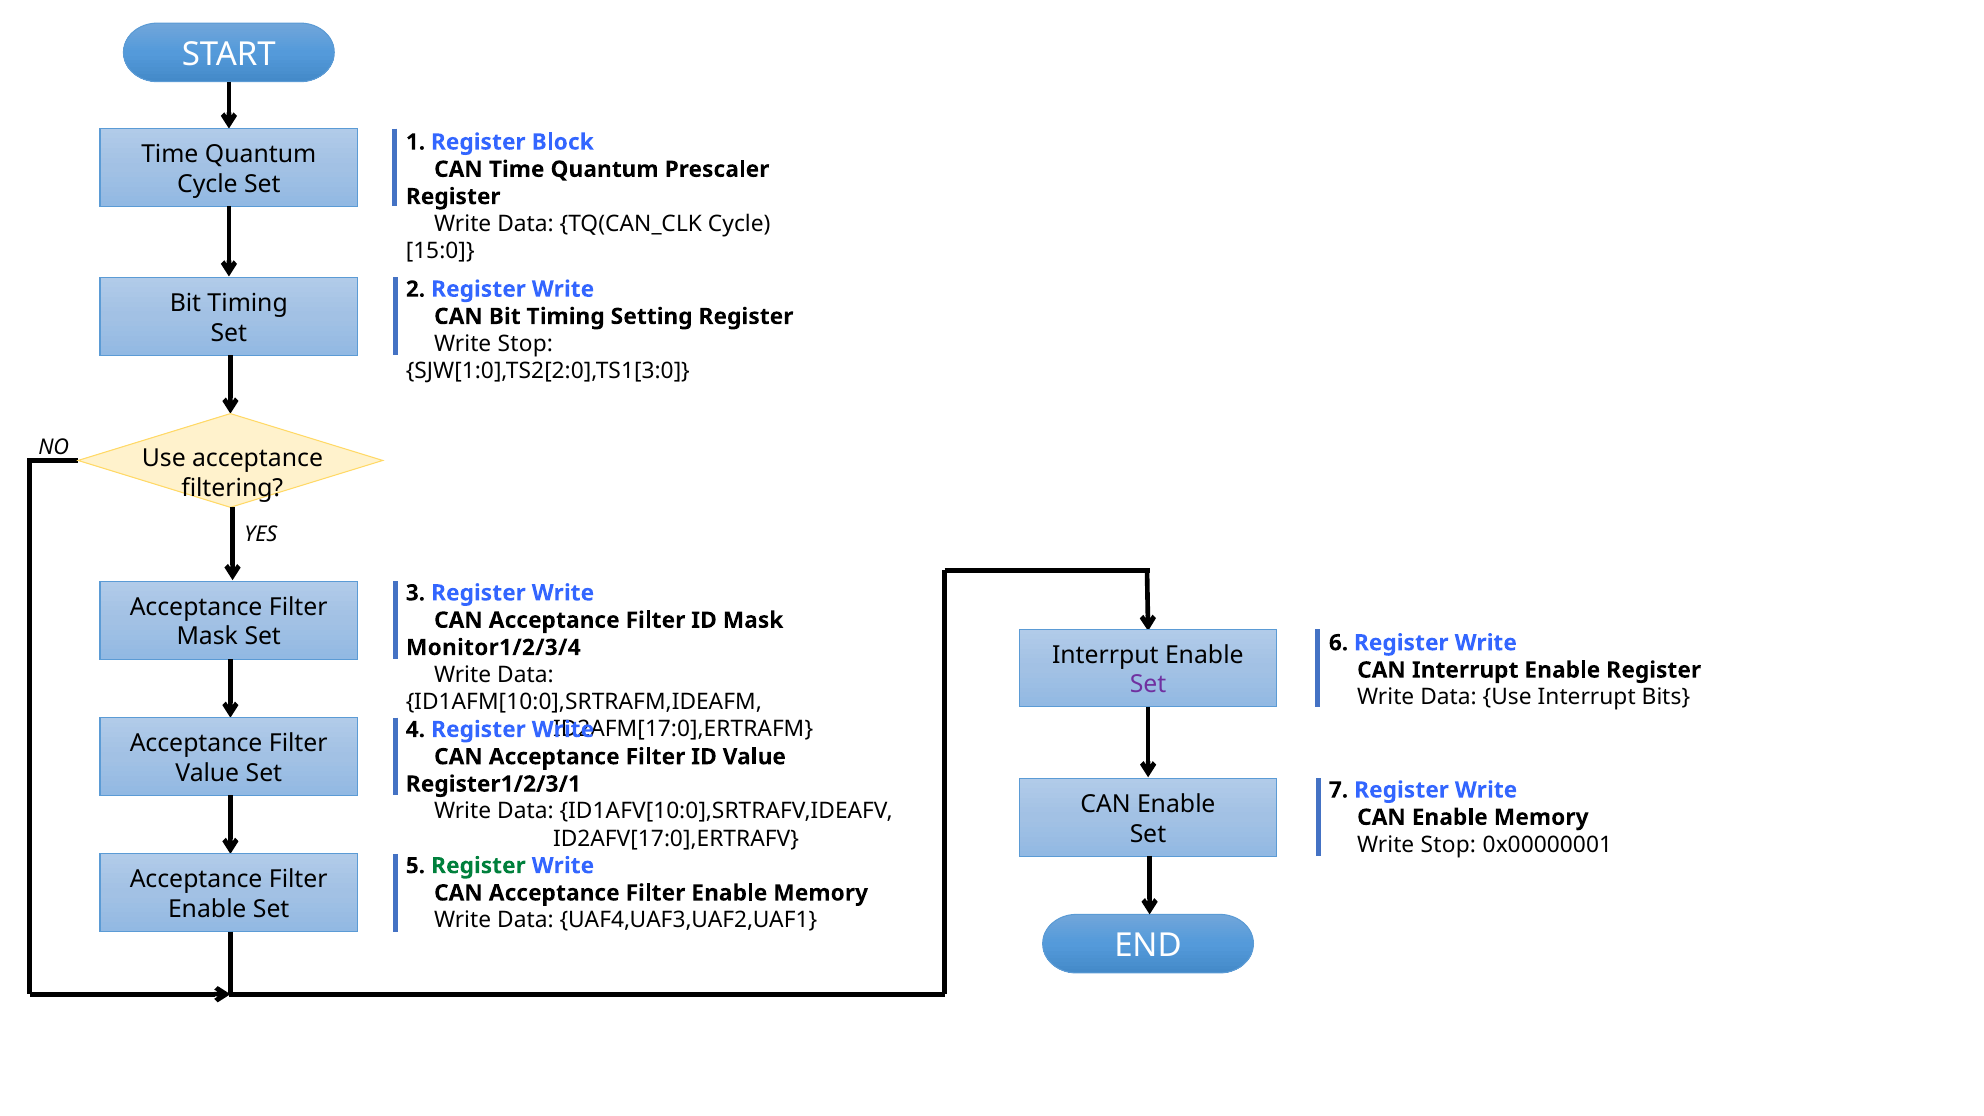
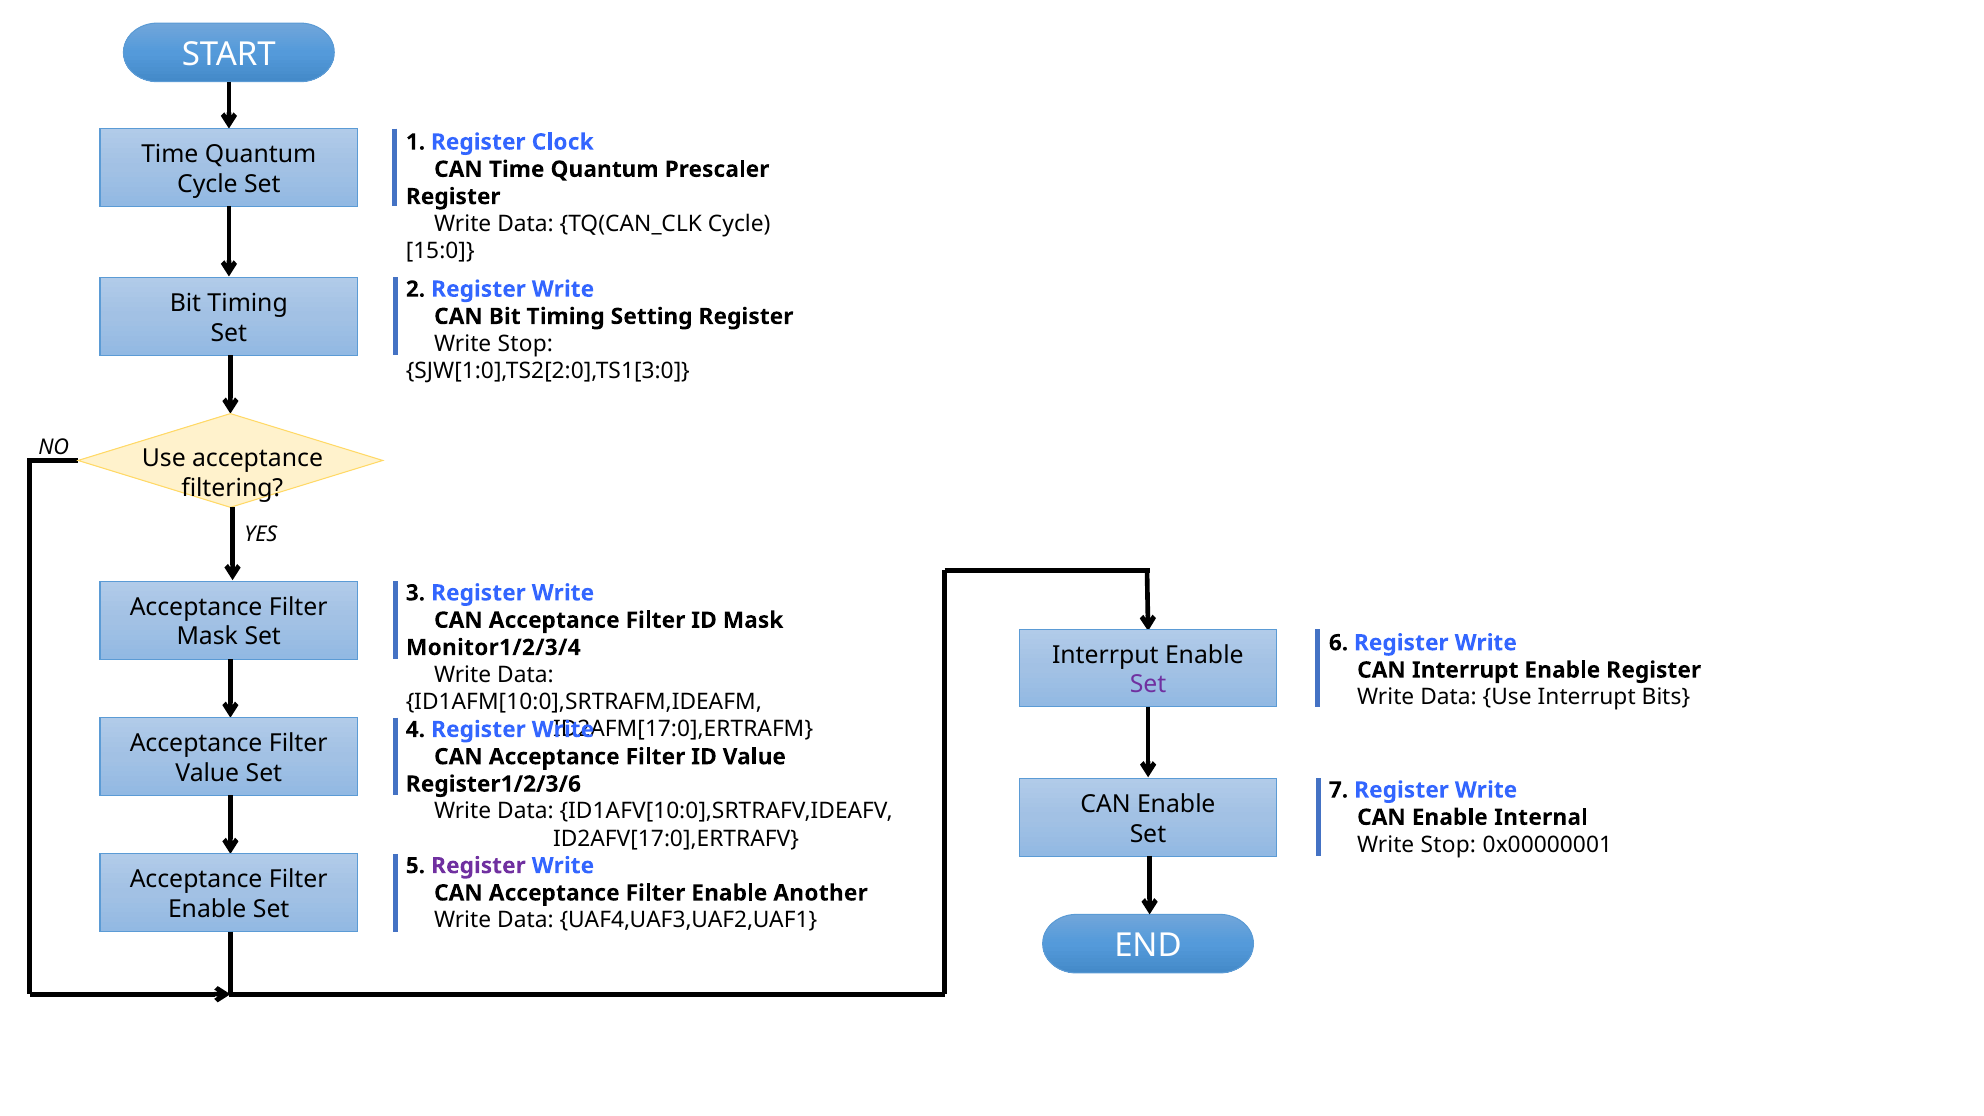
Block: Block -> Clock
Register1/2/3/1: Register1/2/3/1 -> Register1/2/3/6
CAN Enable Memory: Memory -> Internal
Register at (478, 866) colour: green -> purple
Filter Enable Memory: Memory -> Another
